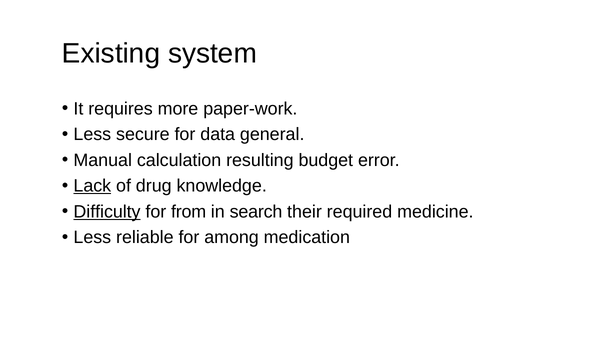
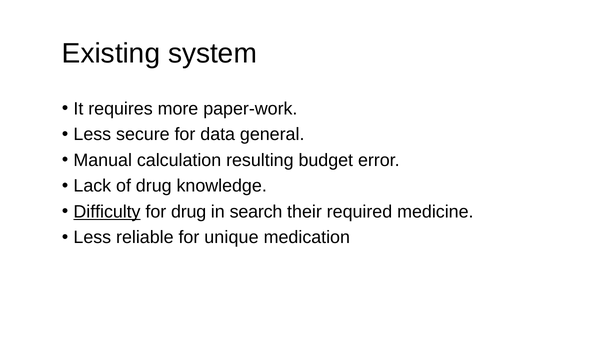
Lack underline: present -> none
for from: from -> drug
among: among -> unique
